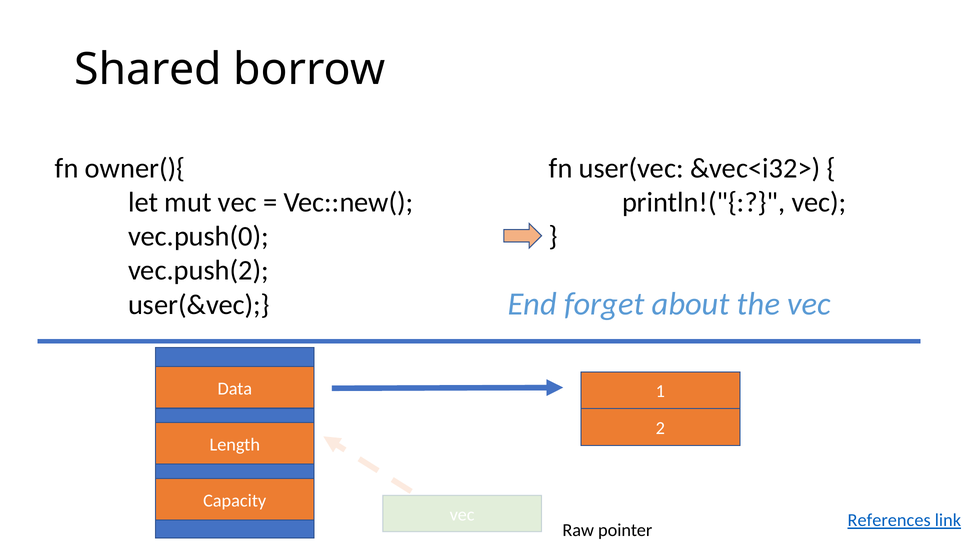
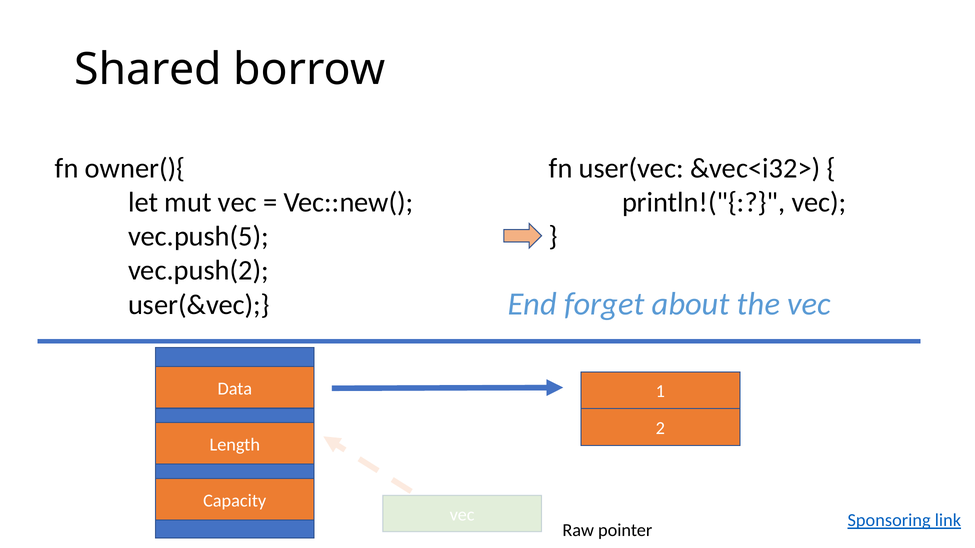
vec.push(0: vec.push(0 -> vec.push(5
References: References -> Sponsoring
